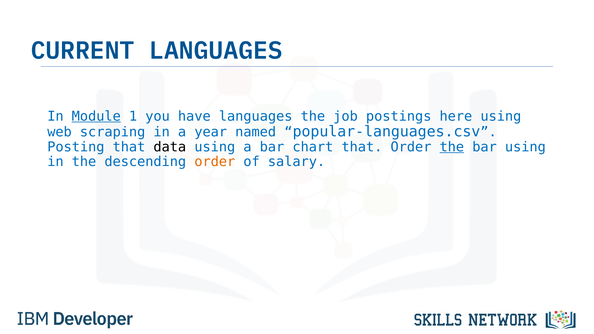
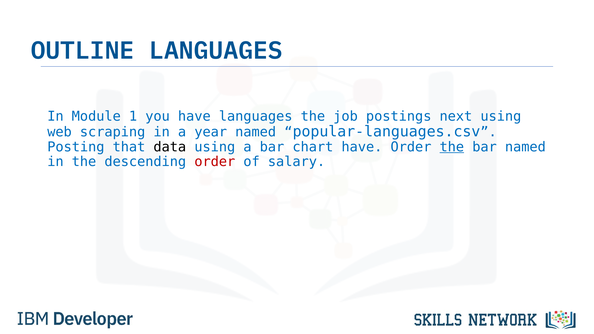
CURRENT: CURRENT -> OUTLINE
Module underline: present -> none
here: here -> next
chart that: that -> have
bar using: using -> named
order at (215, 162) colour: orange -> red
